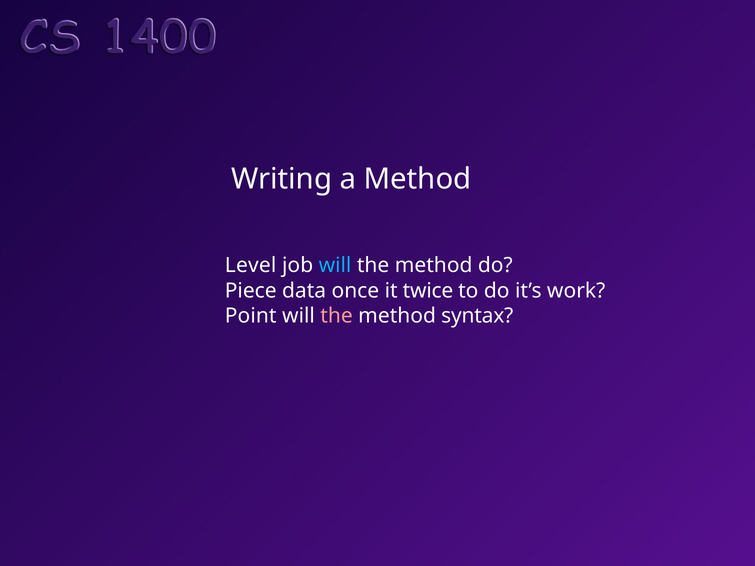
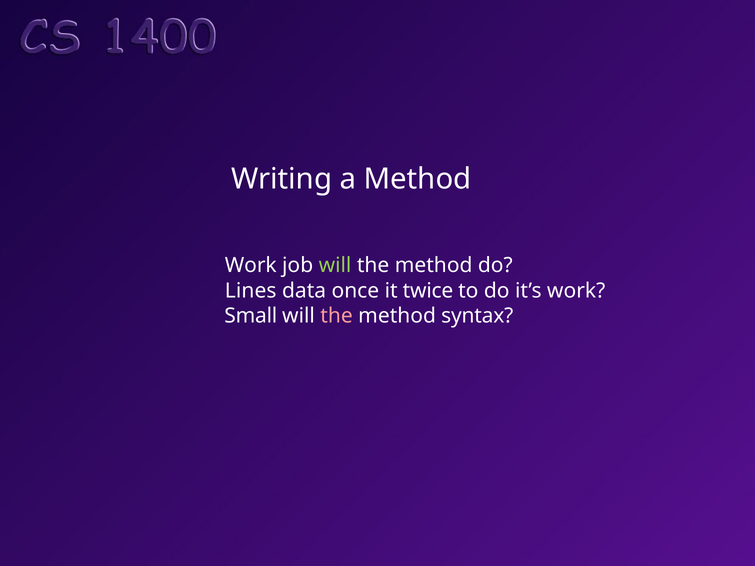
Level at (251, 266): Level -> Work
will at (335, 266) colour: light blue -> light green
Piece: Piece -> Lines
Point: Point -> Small
